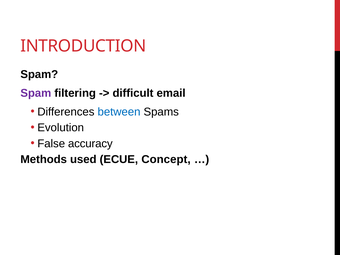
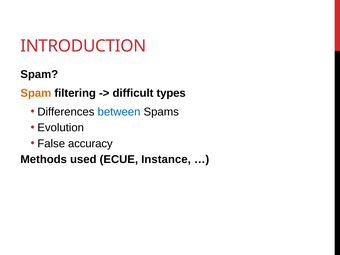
Spam at (36, 93) colour: purple -> orange
email: email -> types
Concept: Concept -> Instance
